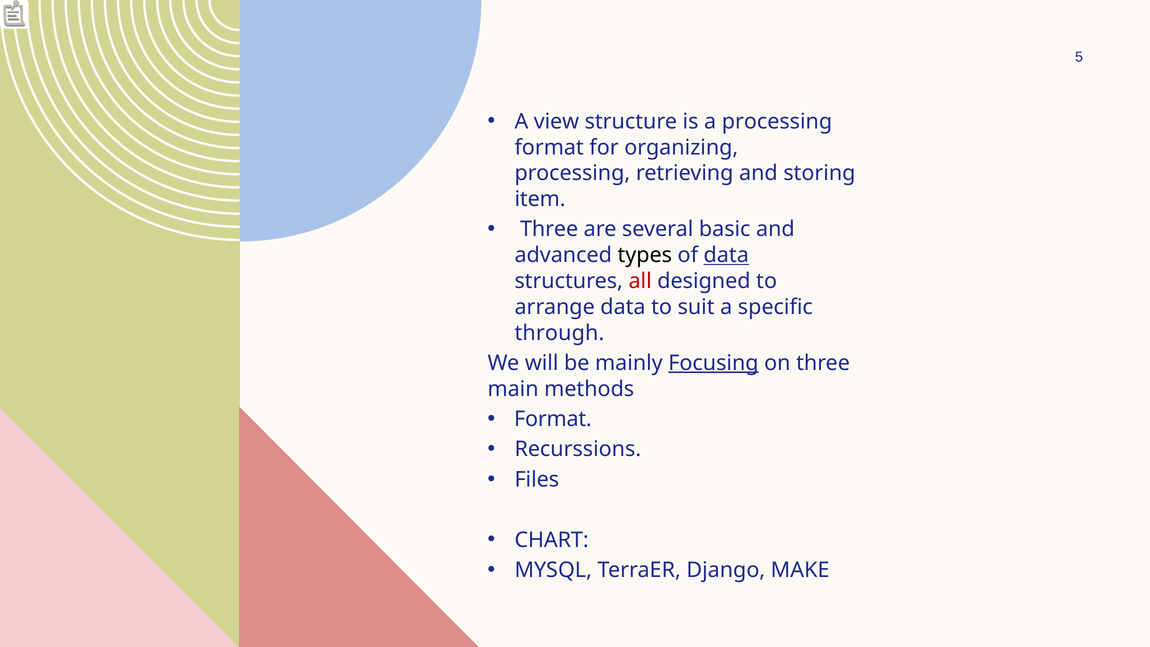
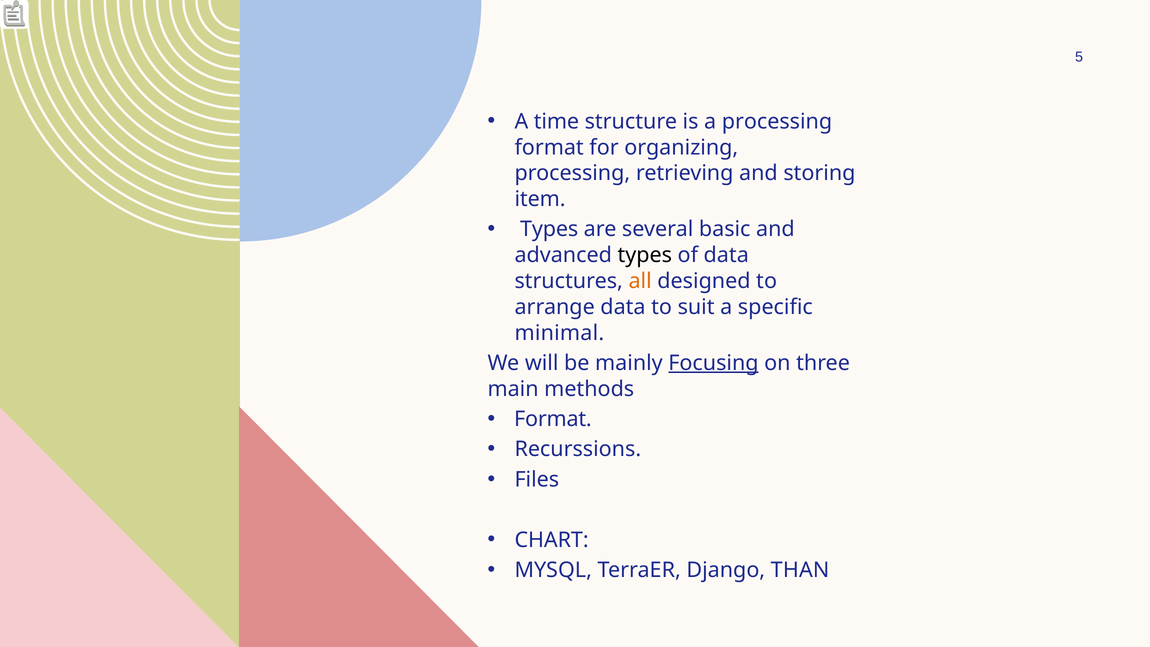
view: view -> time
Three at (549, 229): Three -> Types
data at (726, 255) underline: present -> none
all colour: red -> orange
through: through -> minimal
MAKE: MAKE -> THAN
